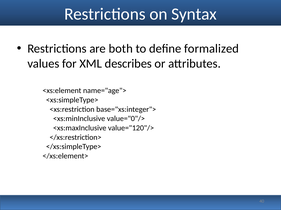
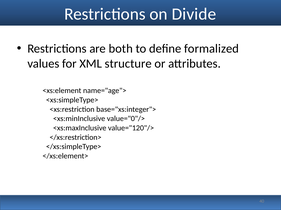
Syntax: Syntax -> Divide
describes: describes -> structure
